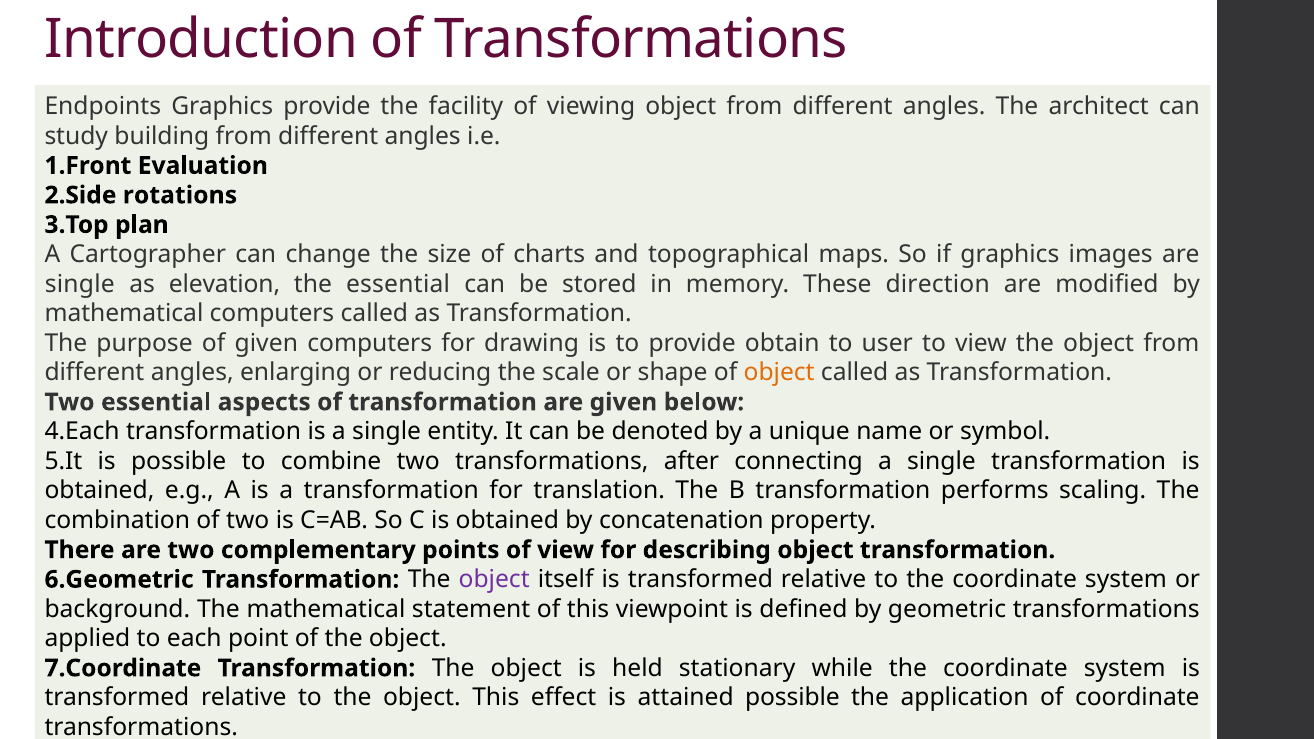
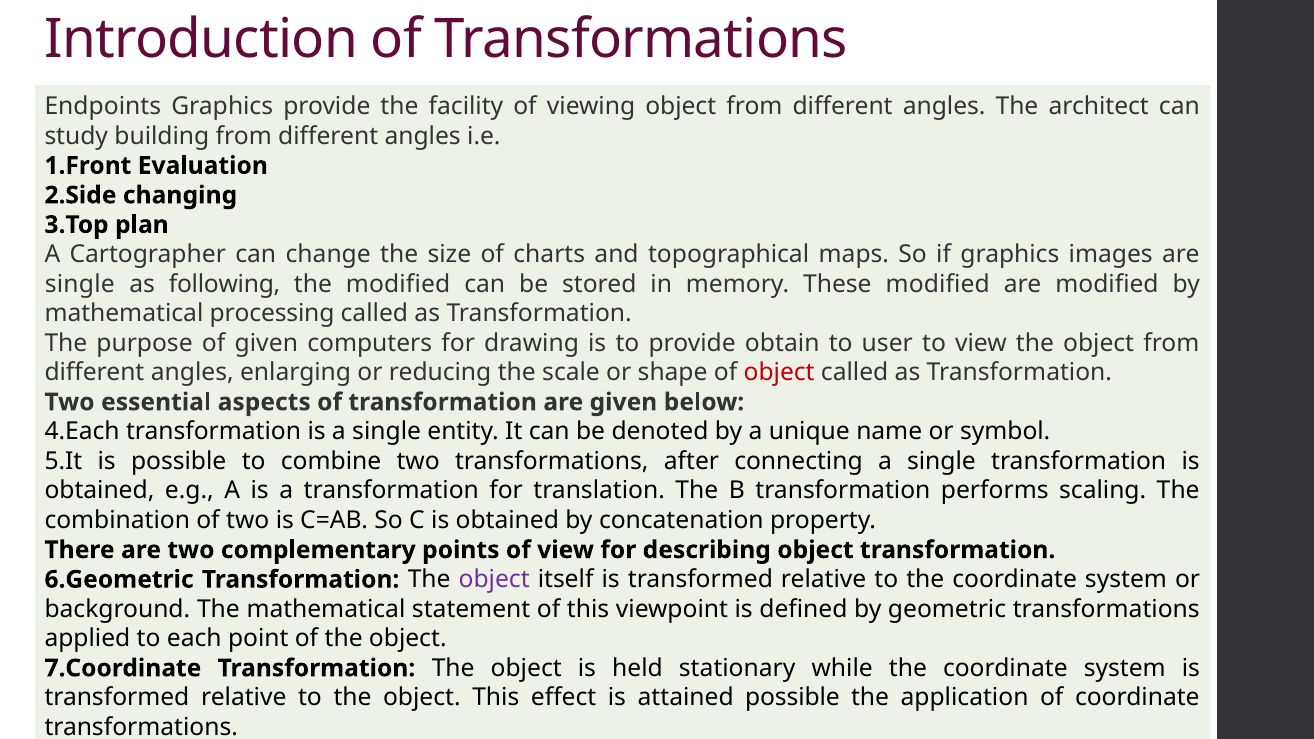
rotations: rotations -> changing
elevation: elevation -> following
the essential: essential -> modified
These direction: direction -> modified
mathematical computers: computers -> processing
object at (779, 373) colour: orange -> red
